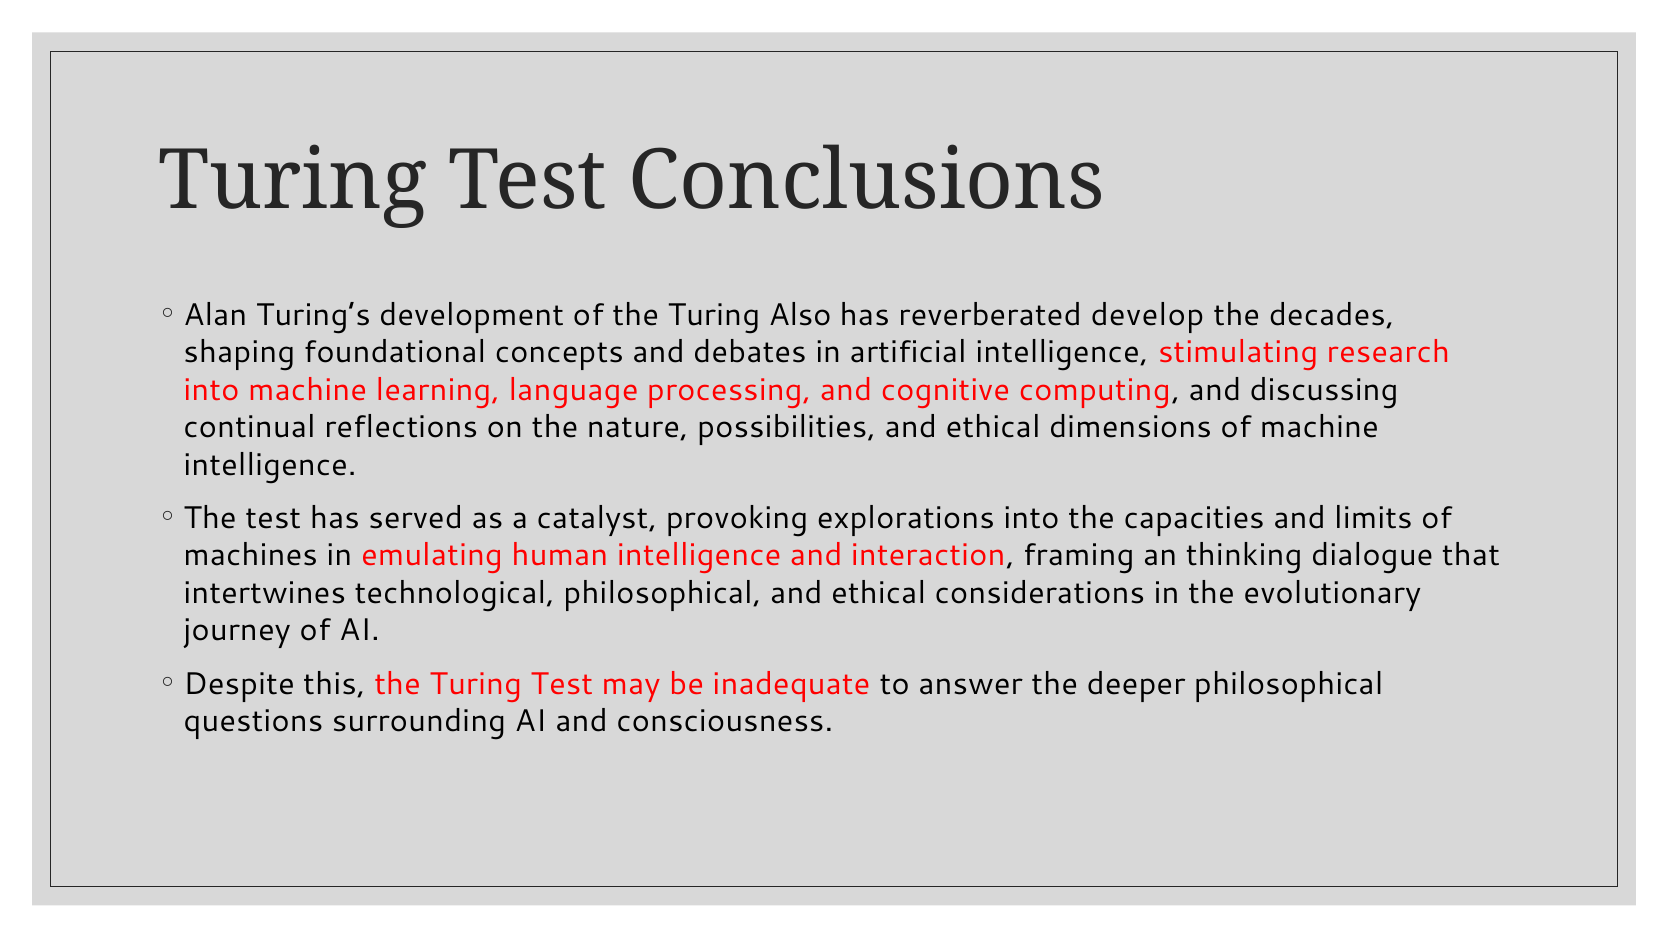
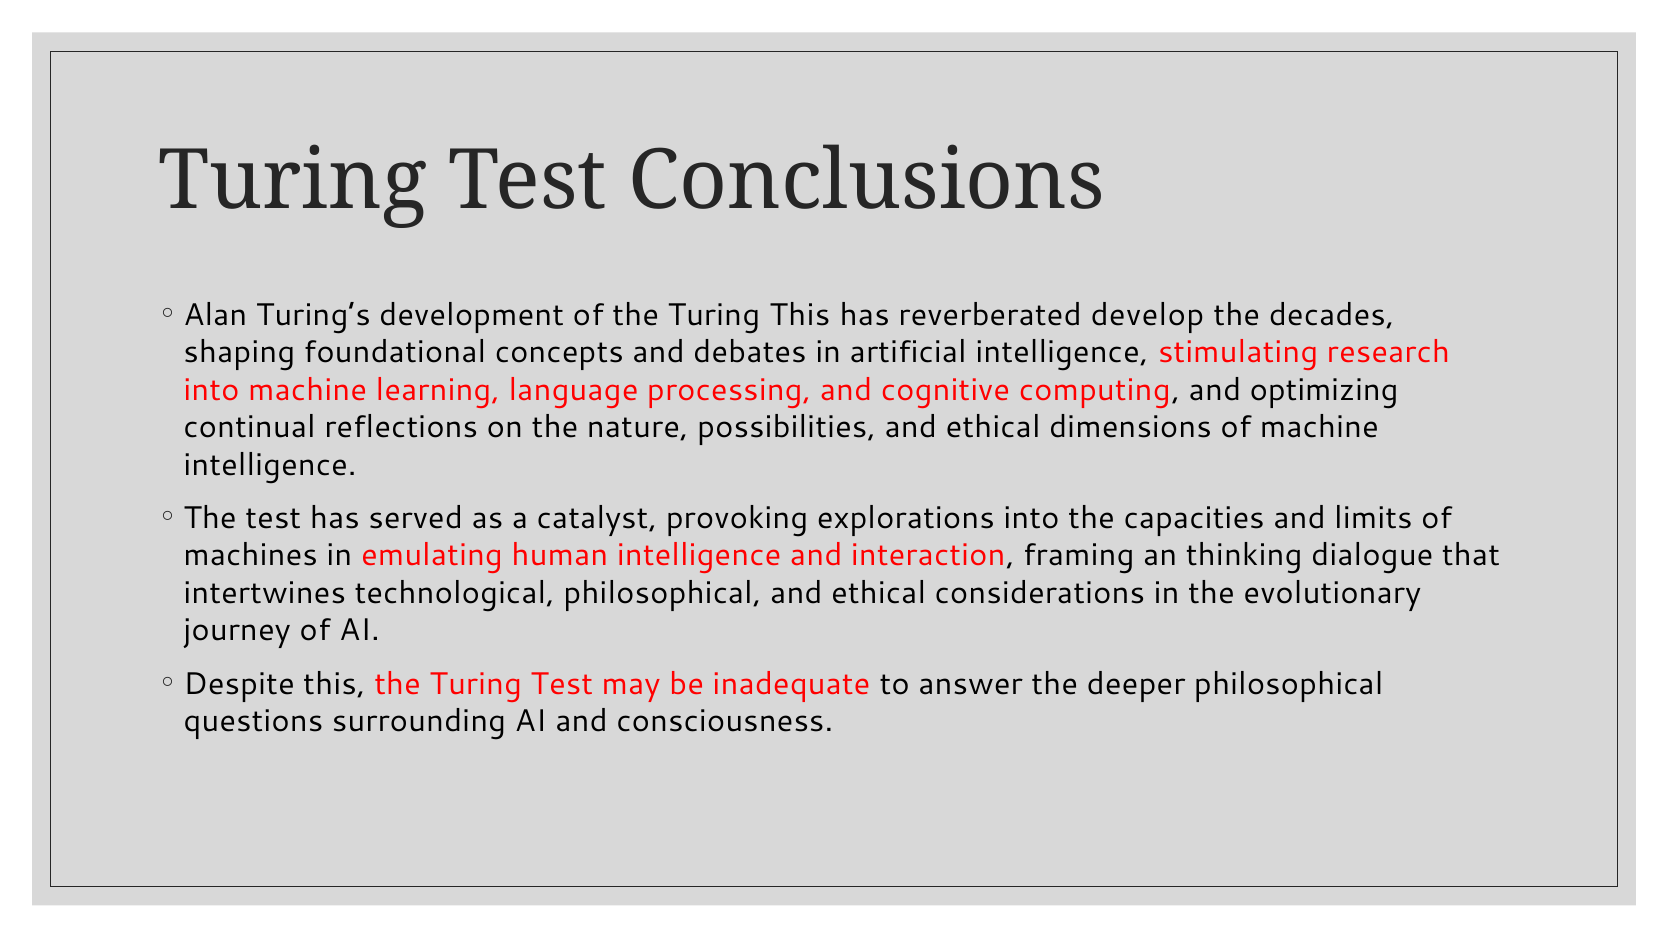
Turing Also: Also -> This
discussing: discussing -> optimizing
